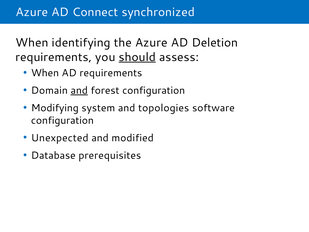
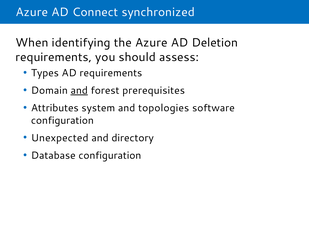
should underline: present -> none
When at (45, 73): When -> Types
forest configuration: configuration -> prerequisites
Modifying: Modifying -> Attributes
modified: modified -> directory
Database prerequisites: prerequisites -> configuration
